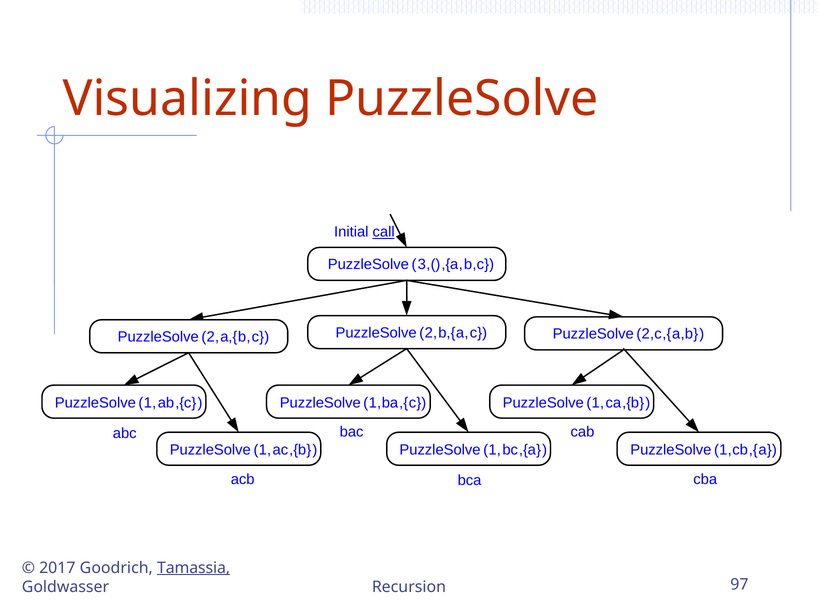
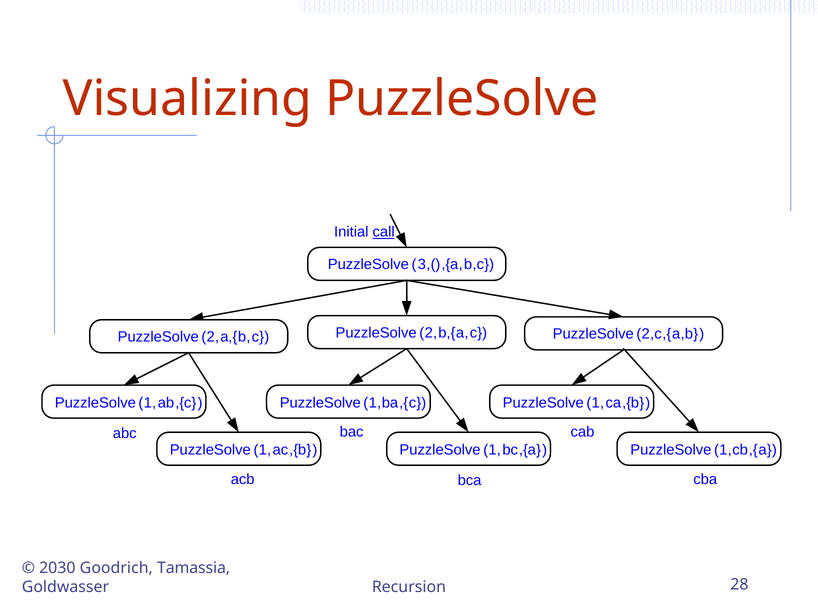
2017: 2017 -> 2030
Tamassia underline: present -> none
97: 97 -> 28
